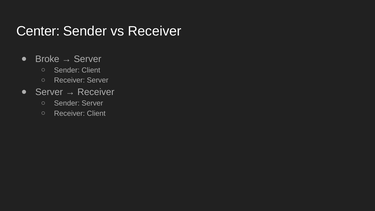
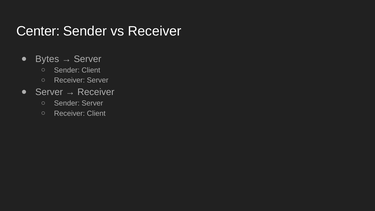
Broke: Broke -> Bytes
